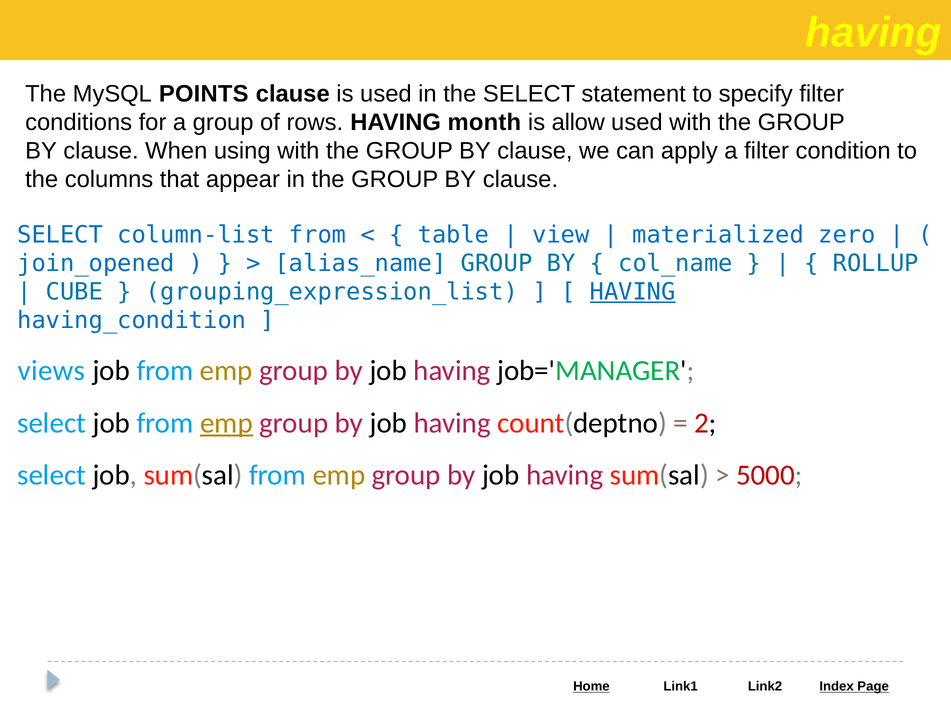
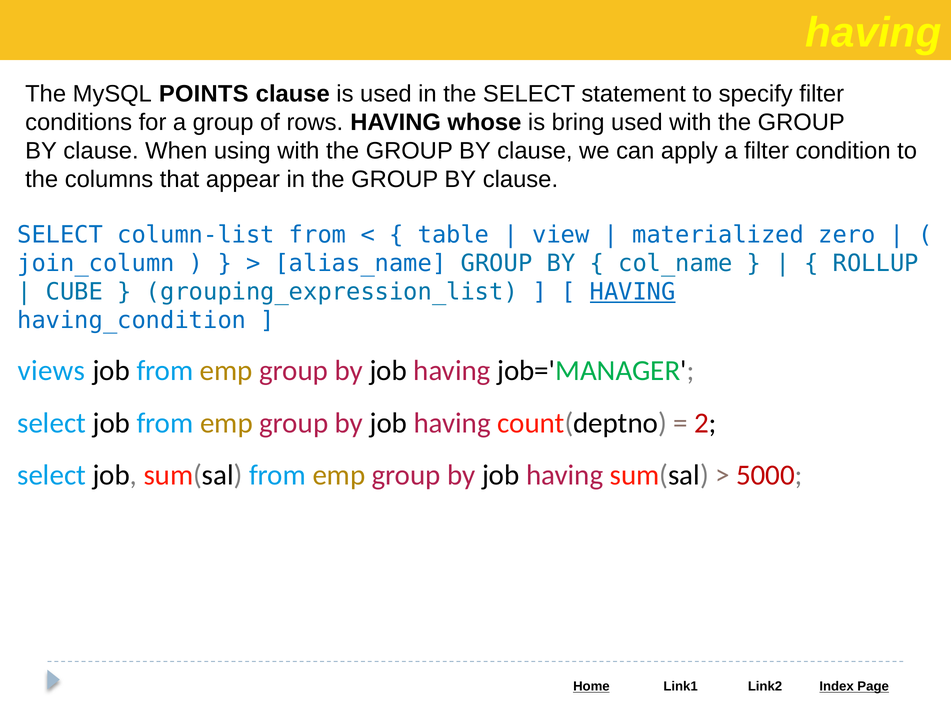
month: month -> whose
allow: allow -> bring
join_opened: join_opened -> join_column
emp at (226, 423) underline: present -> none
